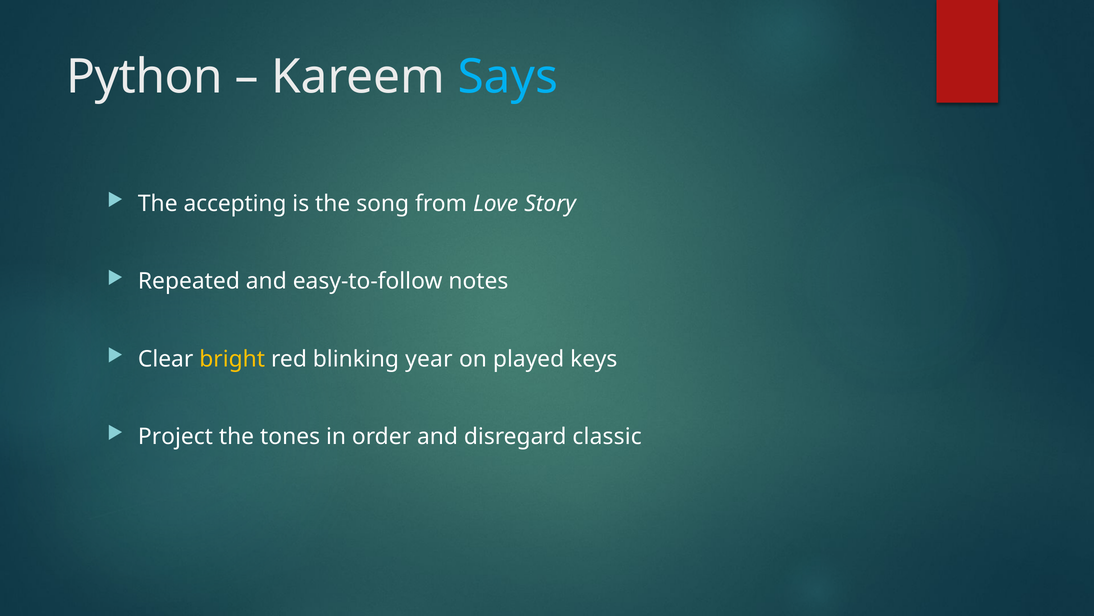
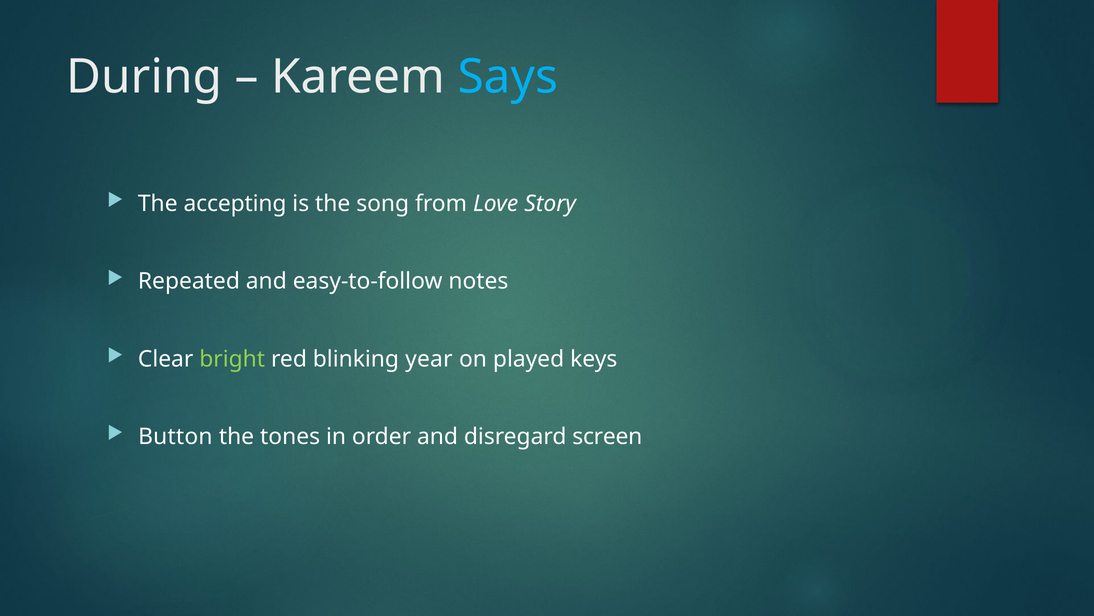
Python: Python -> During
bright colour: yellow -> light green
Project: Project -> Button
classic: classic -> screen
